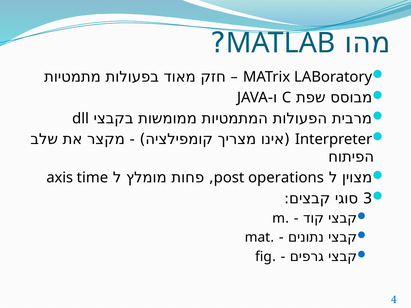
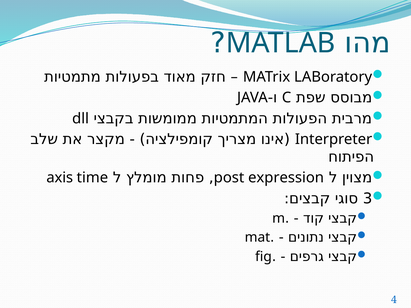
operations: operations -> expression
